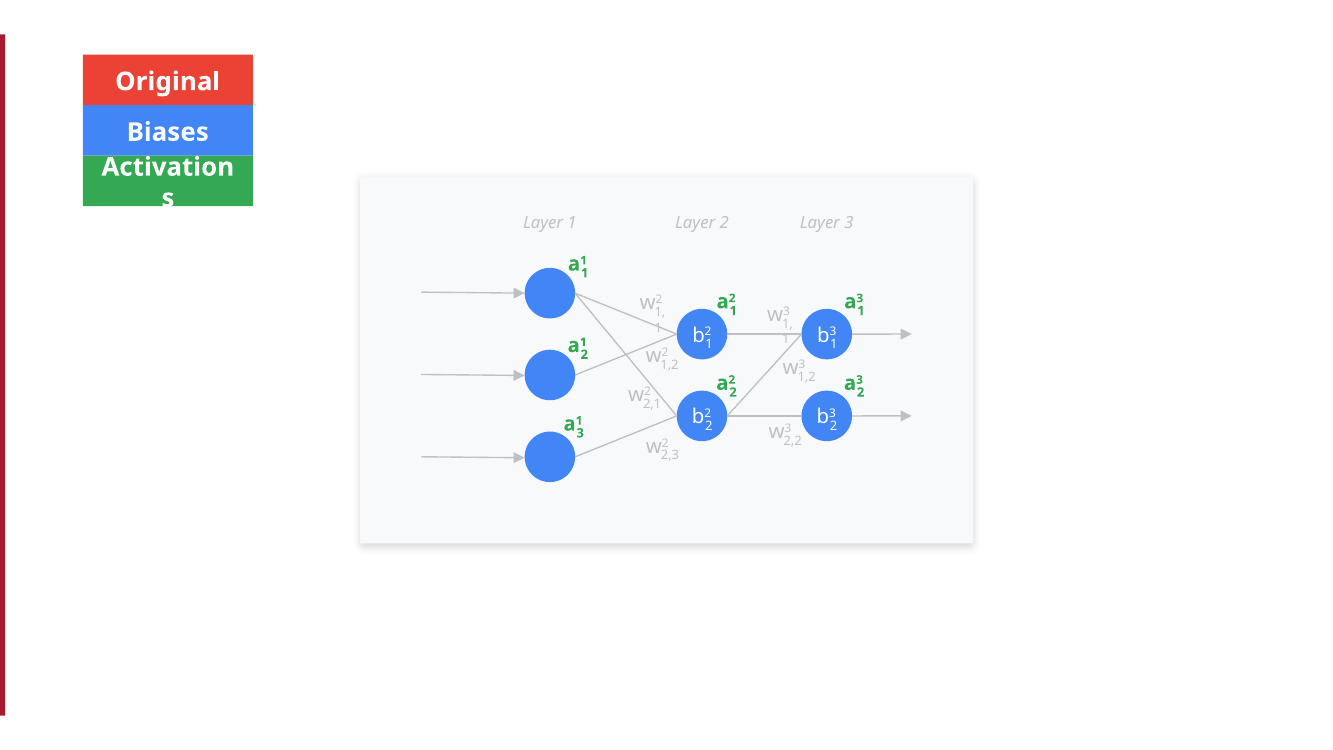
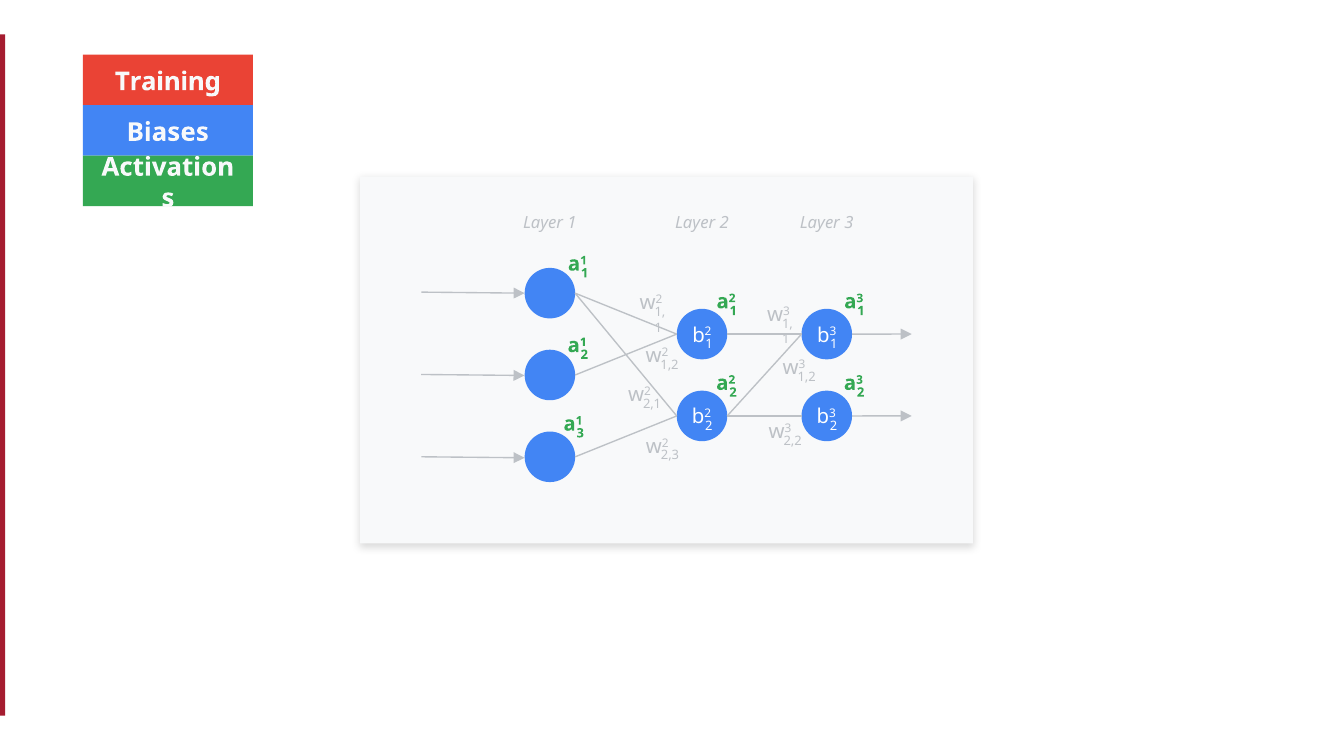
Original: Original -> Training
